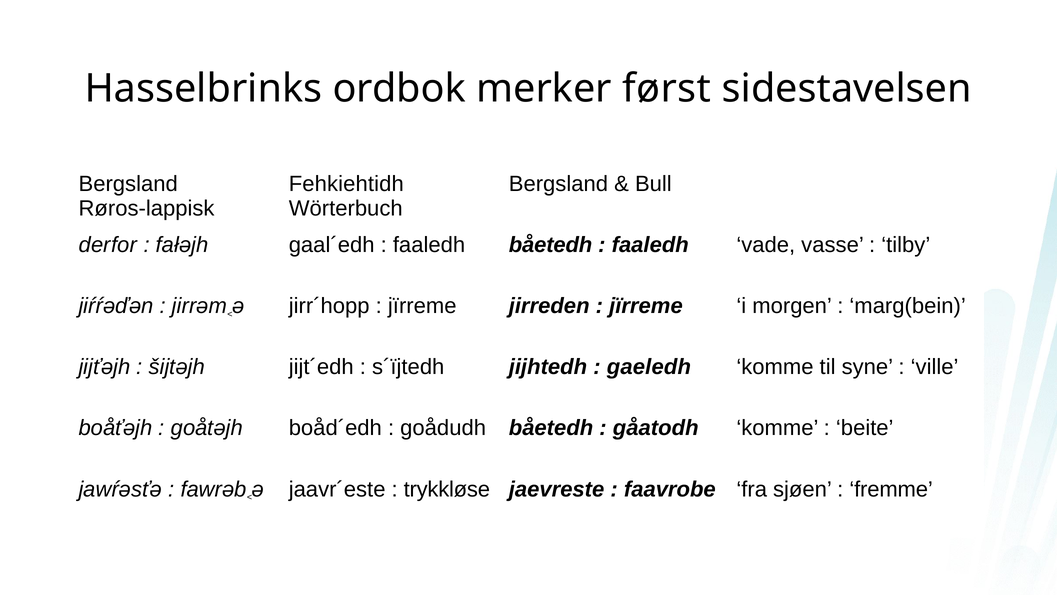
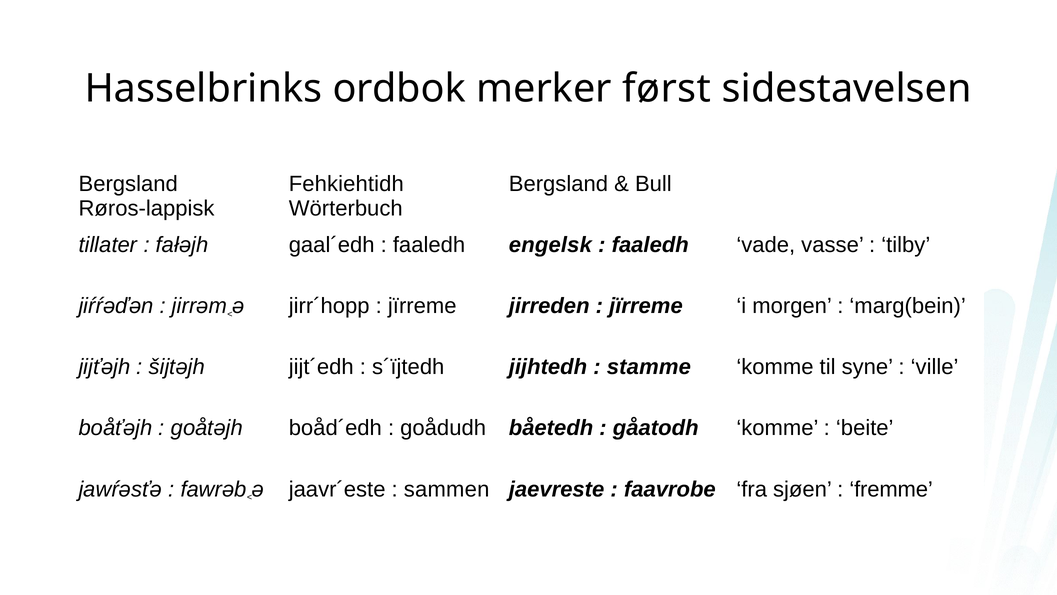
derfor: derfor -> tillater
faaledh båetedh: båetedh -> engelsk
gaeledh: gaeledh -> stamme
trykkløse: trykkløse -> sammen
